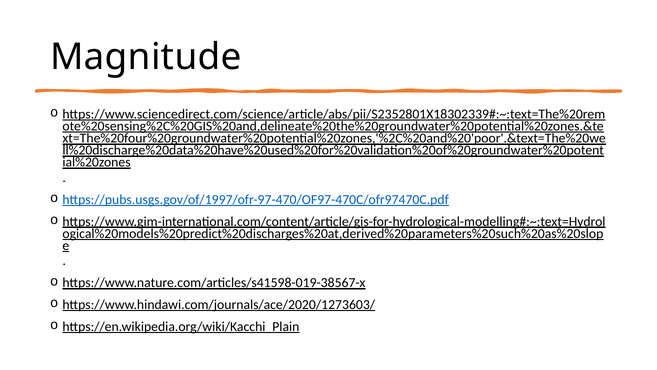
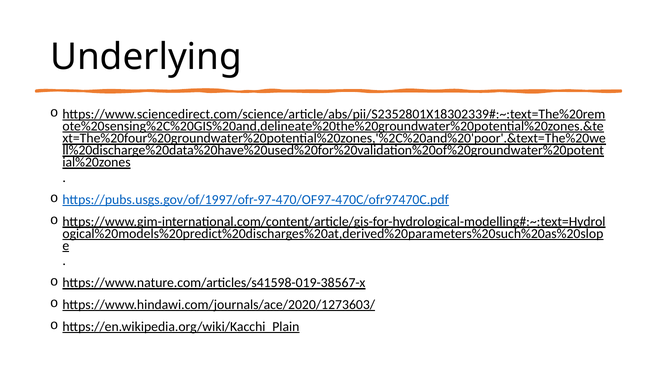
Magnitude: Magnitude -> Underlying
